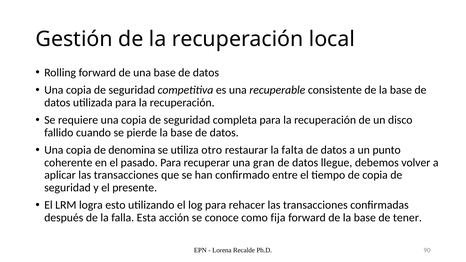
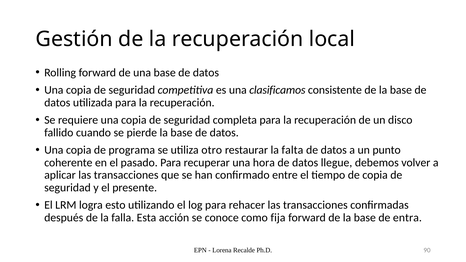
recuperable: recuperable -> clasificamos
denomina: denomina -> programa
gran: gran -> hora
tener: tener -> entra
